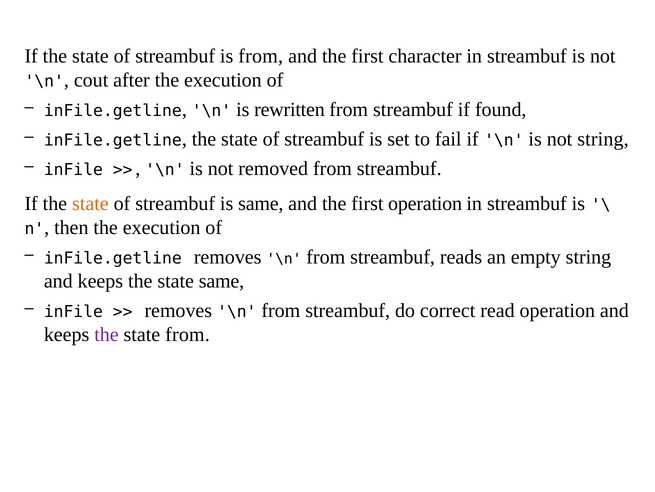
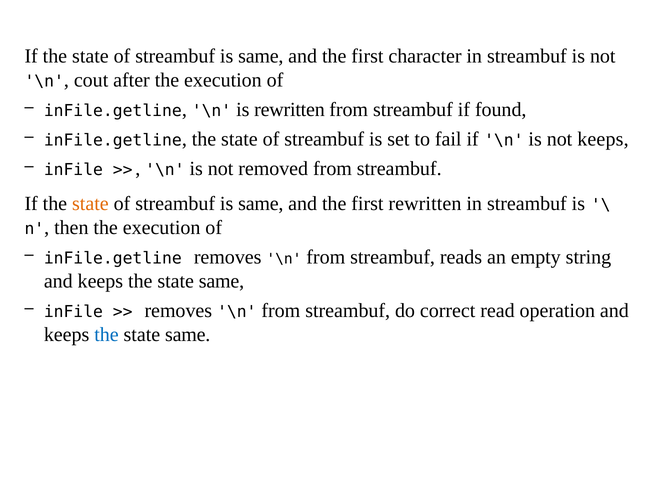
from at (261, 56): from -> same
not string: string -> keeps
first operation: operation -> rewritten
the at (106, 334) colour: purple -> blue
from at (187, 334): from -> same
